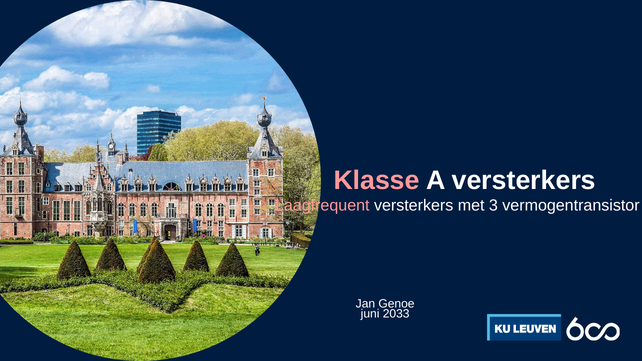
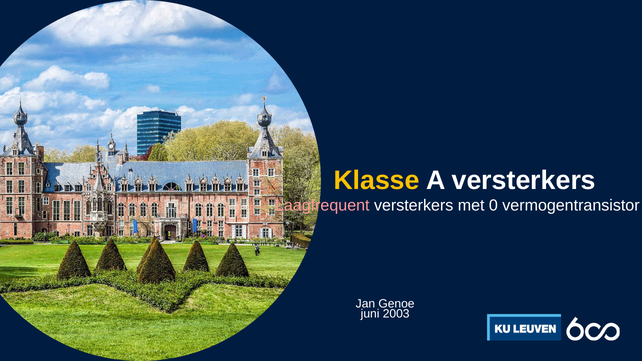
Klasse colour: pink -> yellow
3: 3 -> 0
2033: 2033 -> 2003
